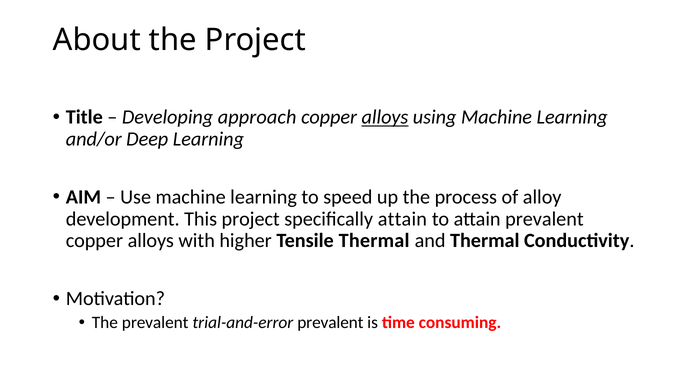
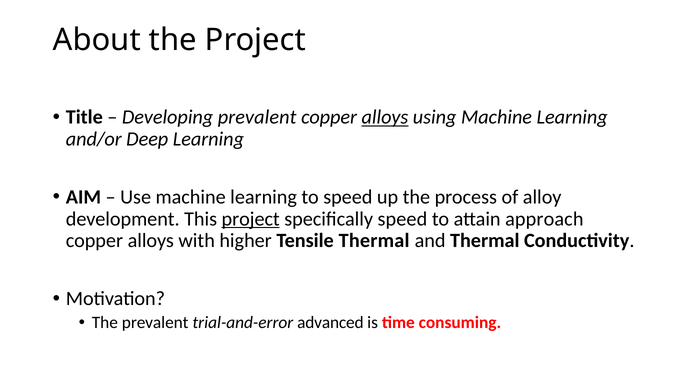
Developing approach: approach -> prevalent
project at (251, 219) underline: none -> present
specifically attain: attain -> speed
attain prevalent: prevalent -> approach
trial-and-error prevalent: prevalent -> advanced
